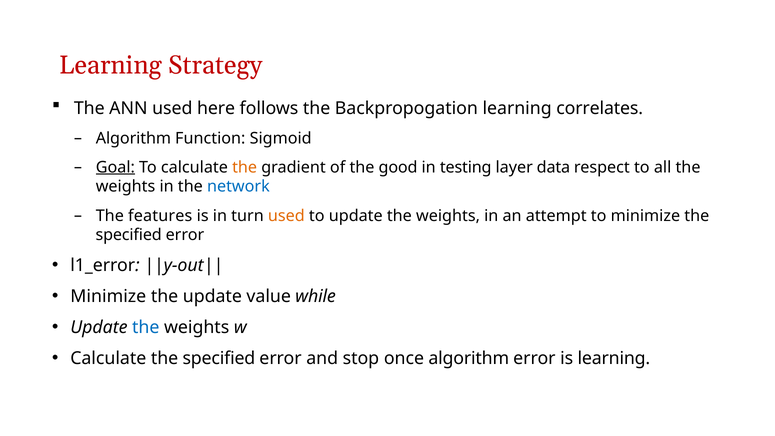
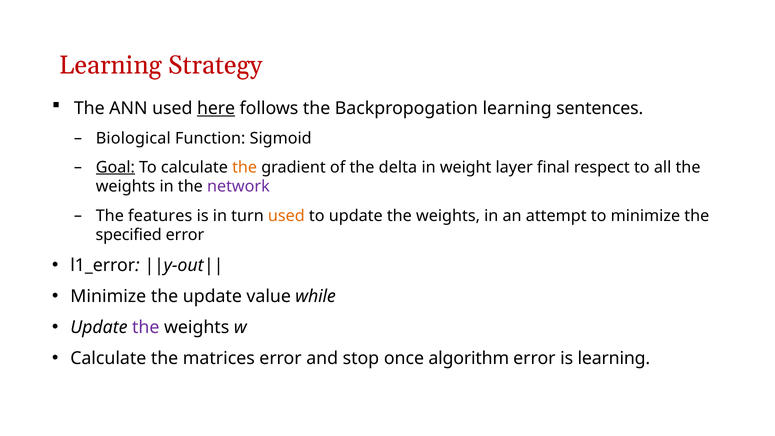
here underline: none -> present
correlates: correlates -> sentences
Algorithm at (133, 138): Algorithm -> Biological
good: good -> delta
testing: testing -> weight
data: data -> final
network colour: blue -> purple
the at (146, 327) colour: blue -> purple
Calculate the specified: specified -> matrices
